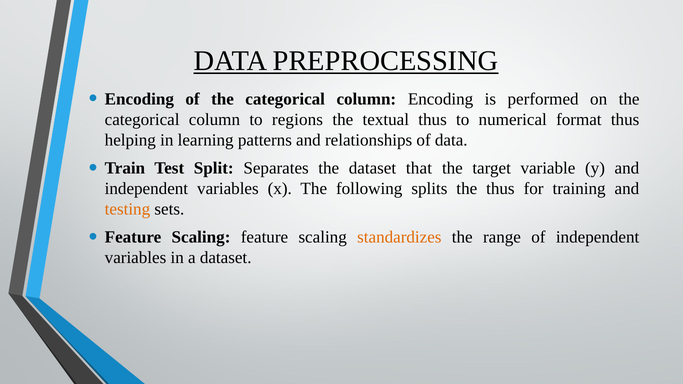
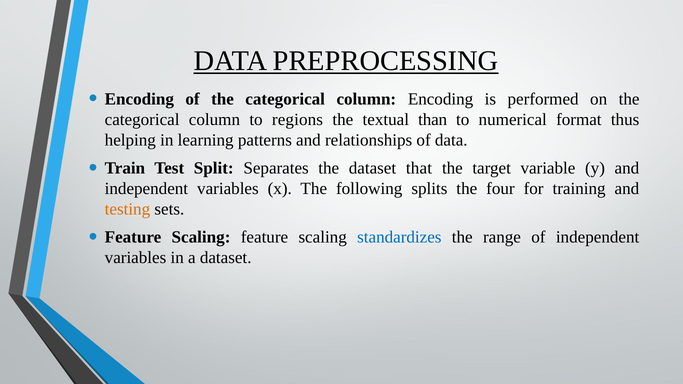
textual thus: thus -> than
the thus: thus -> four
standardizes colour: orange -> blue
